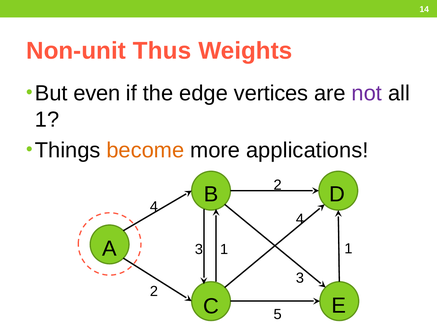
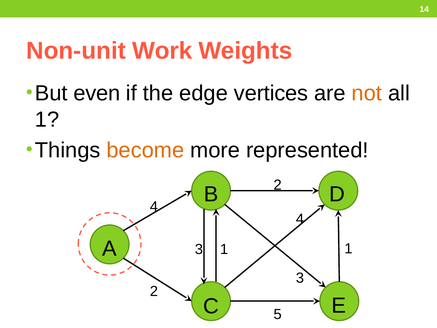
Thus: Thus -> Work
not colour: purple -> orange
applications: applications -> represented
